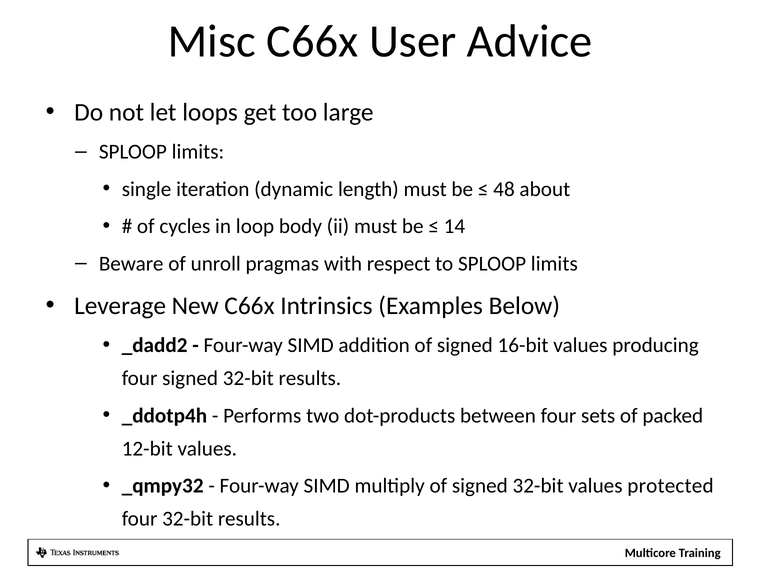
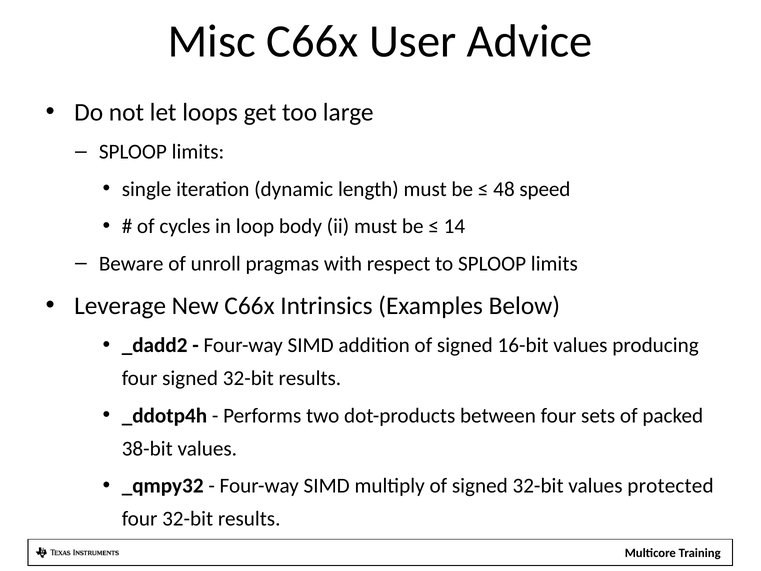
about: about -> speed
12-bit: 12-bit -> 38-bit
